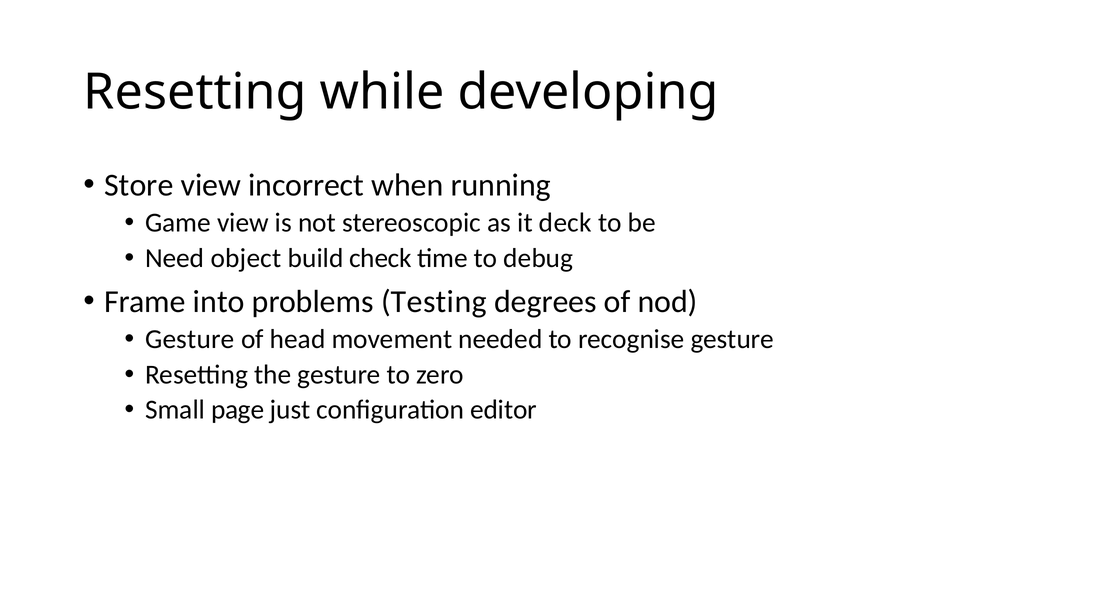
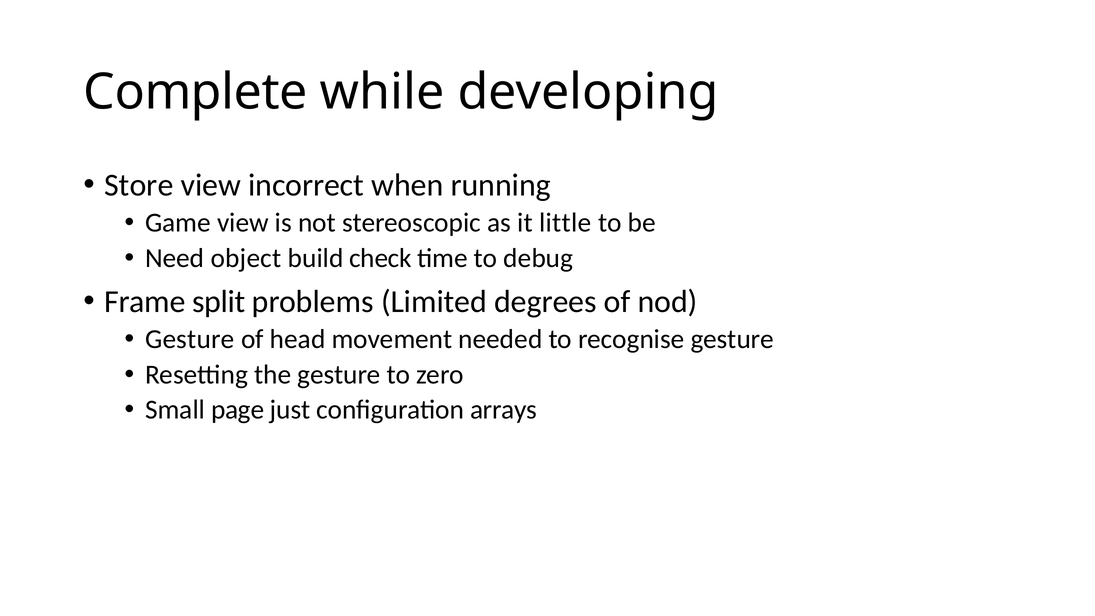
Resetting at (195, 92): Resetting -> Complete
deck: deck -> little
into: into -> split
Testing: Testing -> Limited
editor: editor -> arrays
